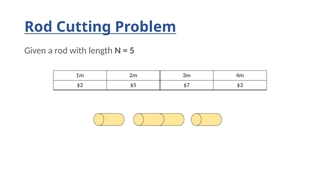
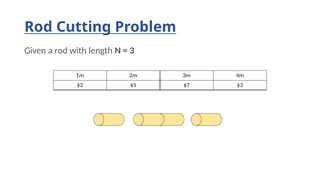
5: 5 -> 3
